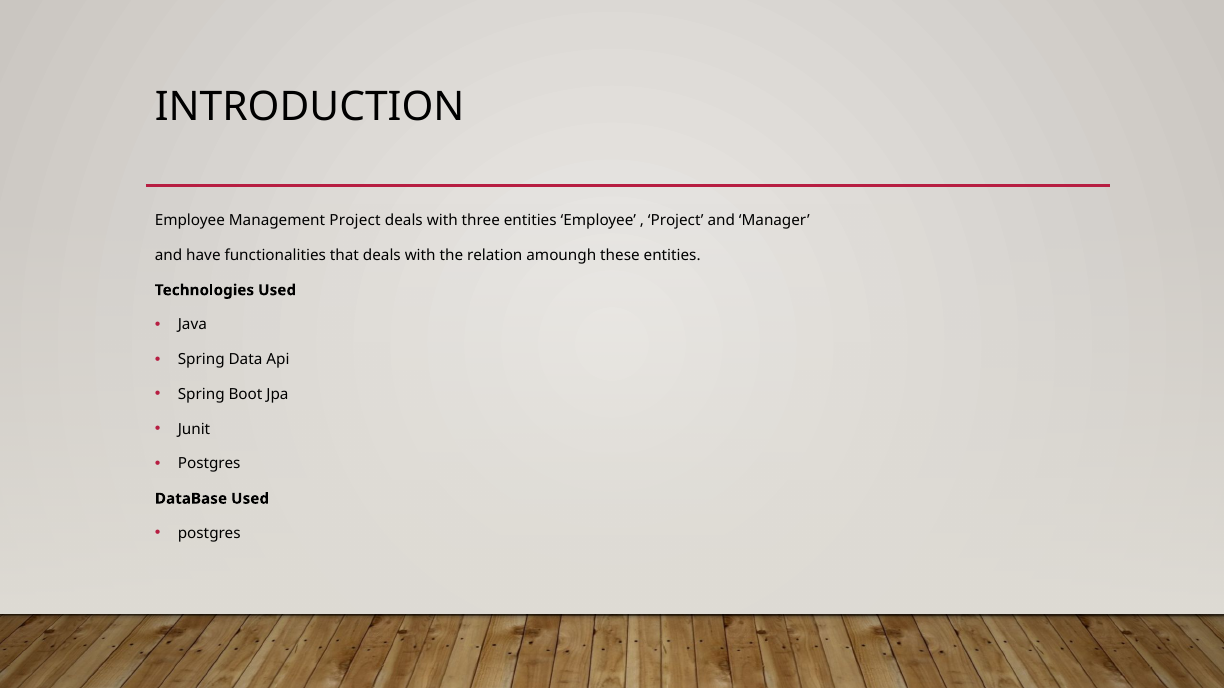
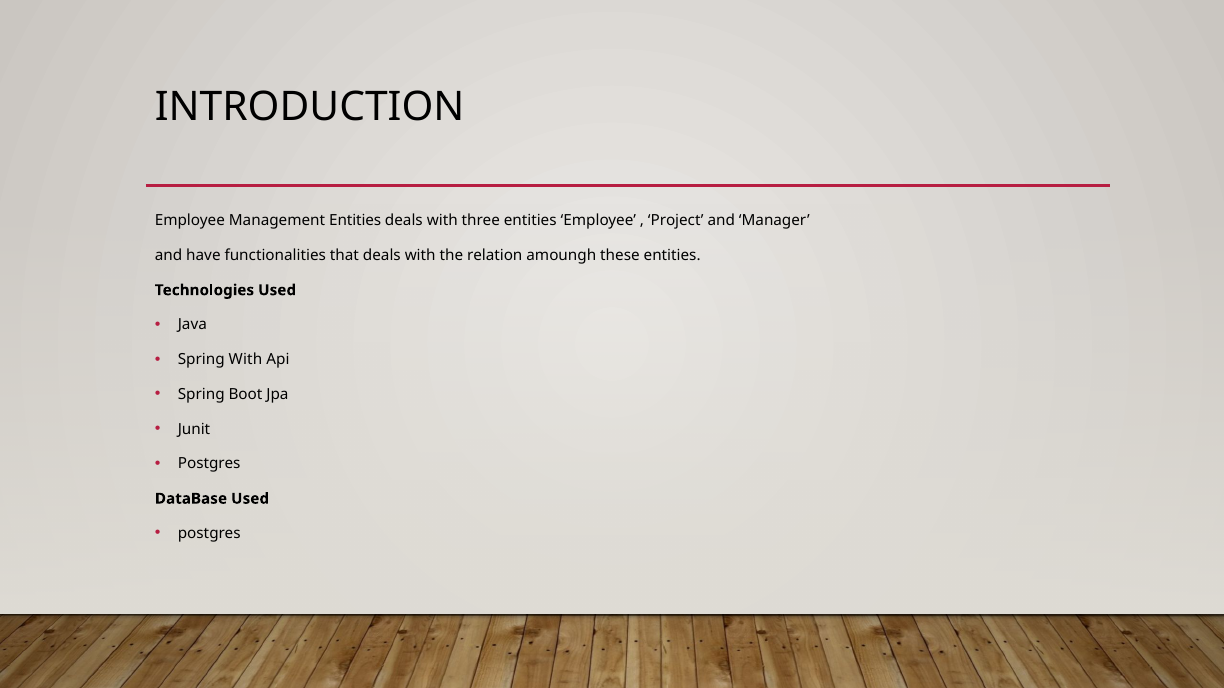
Management Project: Project -> Entities
Spring Data: Data -> With
